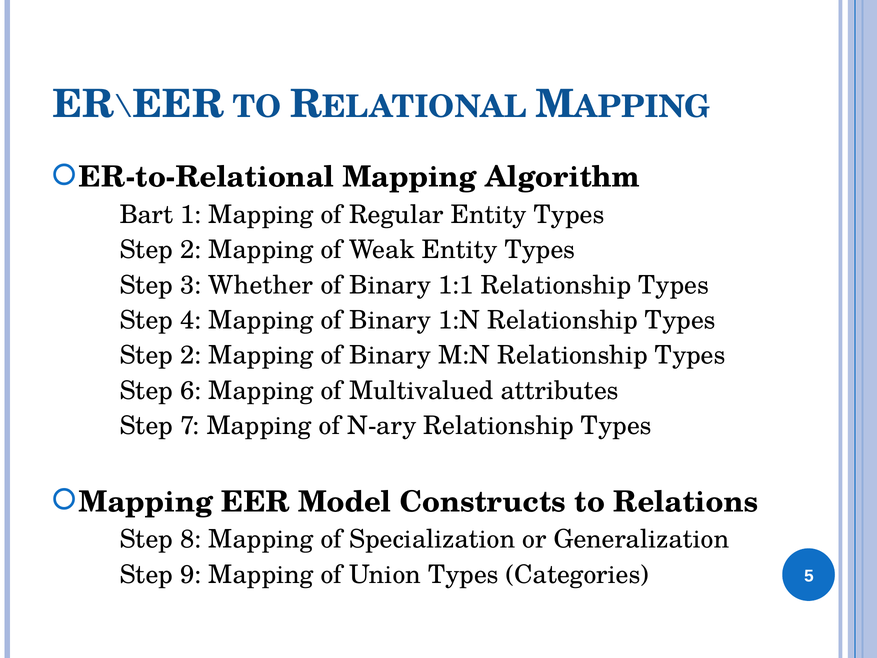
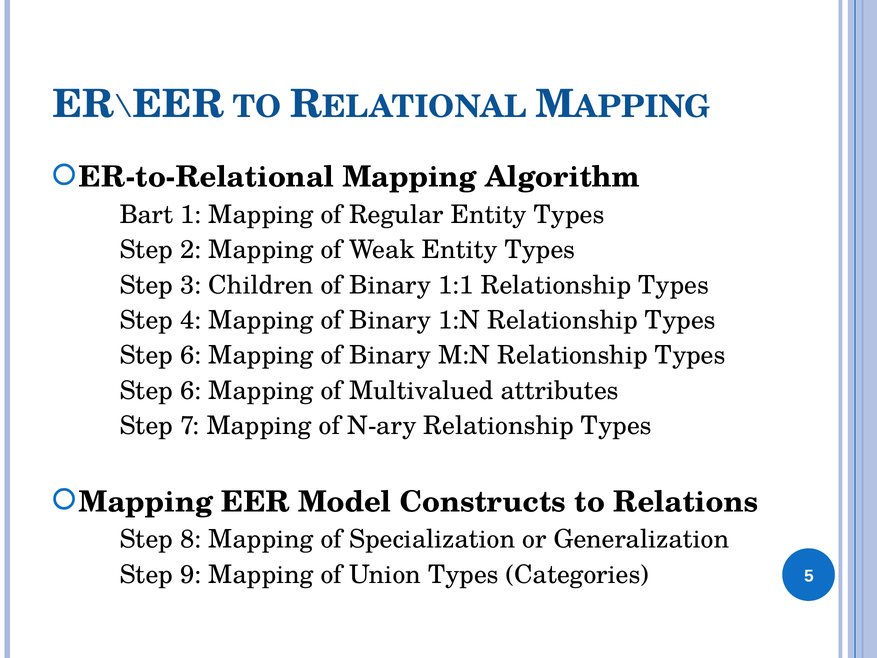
Whether: Whether -> Children
2 at (191, 355): 2 -> 6
